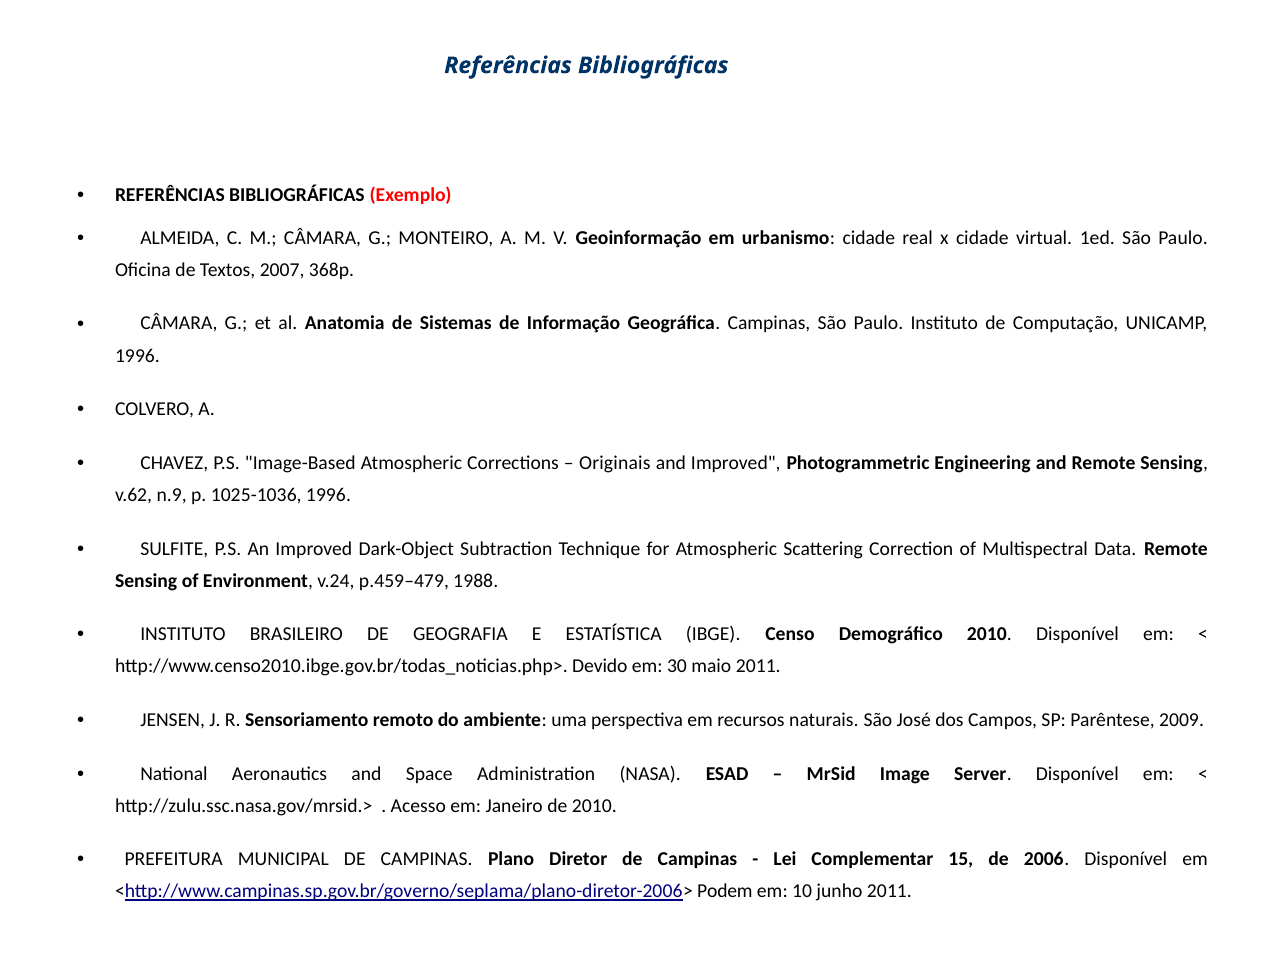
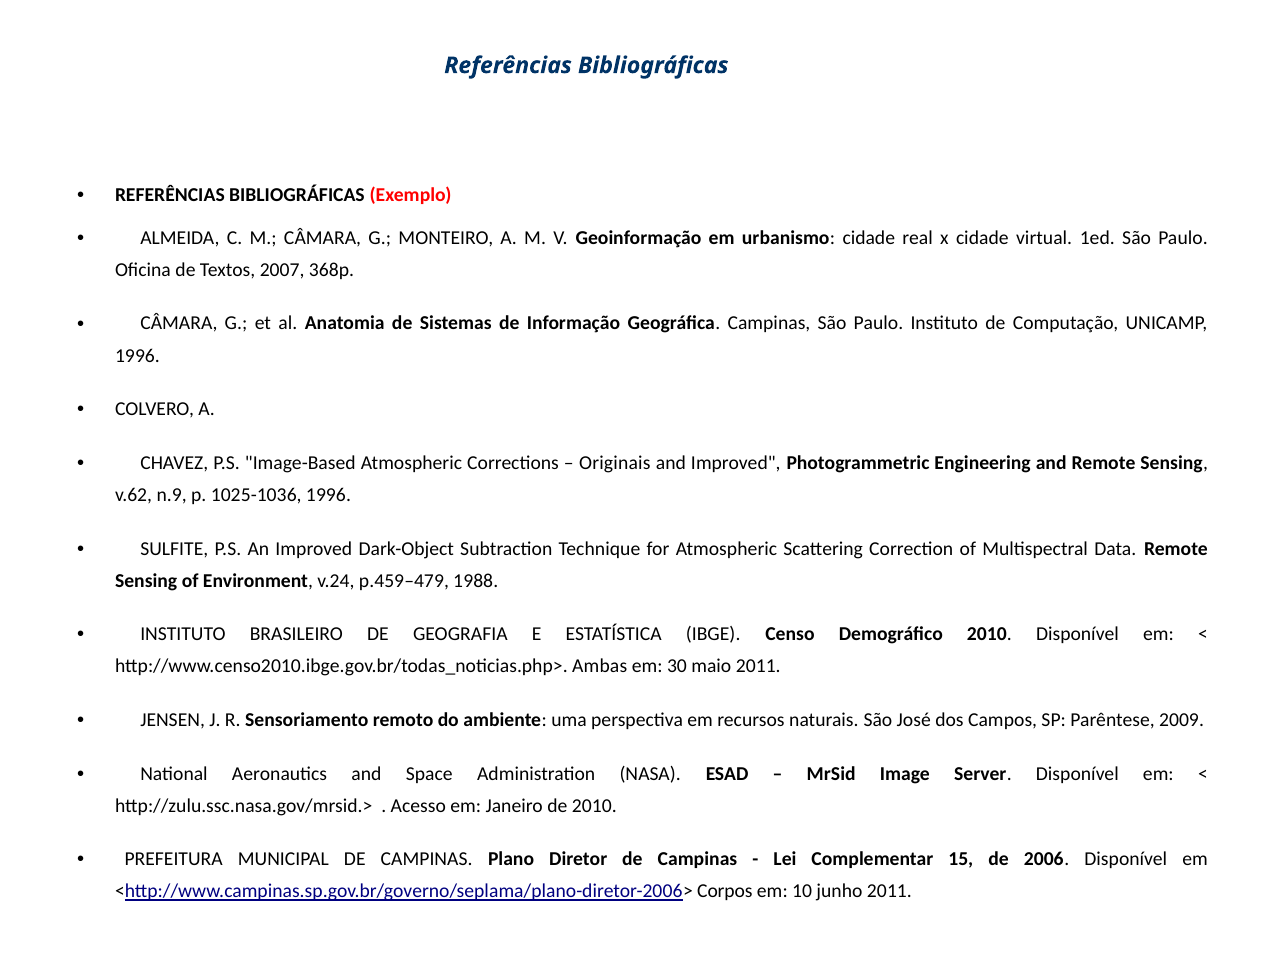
Devido: Devido -> Ambas
Podem: Podem -> Corpos
